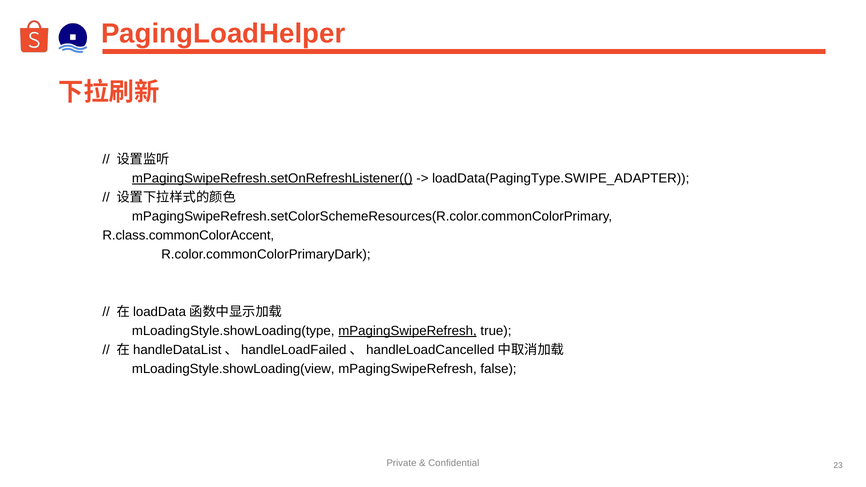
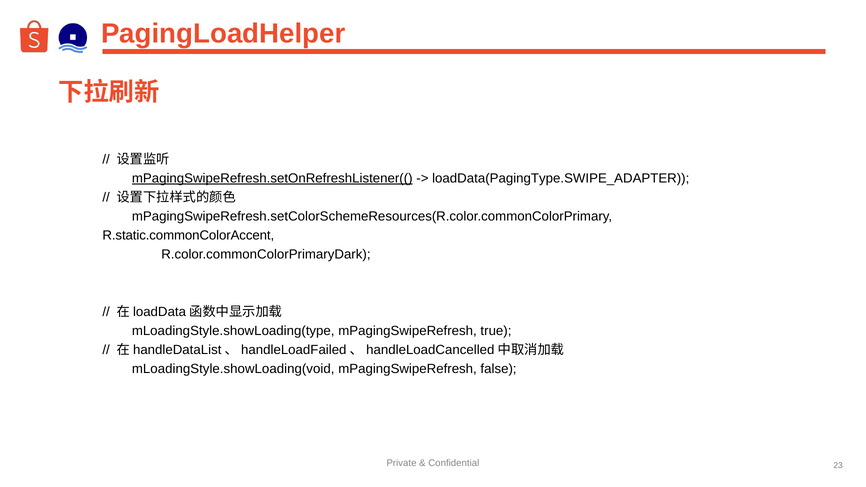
R.class.commonColorAccent: R.class.commonColorAccent -> R.static.commonColorAccent
mPagingSwipeRefresh at (408, 331) underline: present -> none
mLoadingStyle.showLoading(view: mLoadingStyle.showLoading(view -> mLoadingStyle.showLoading(void
